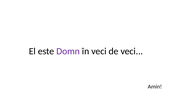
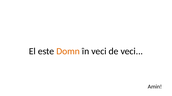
Domn colour: purple -> orange
